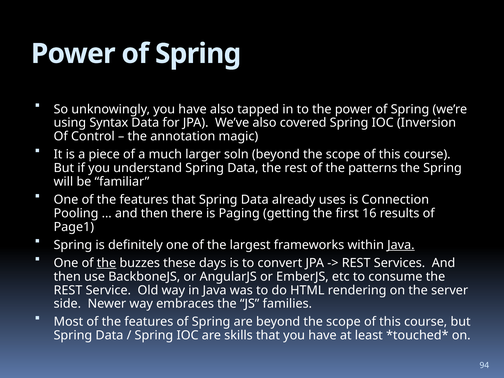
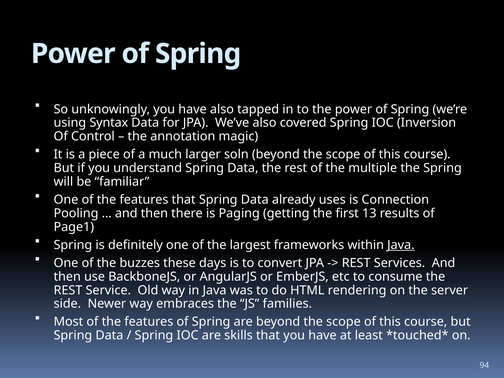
patterns: patterns -> multiple
16: 16 -> 13
the at (106, 263) underline: present -> none
